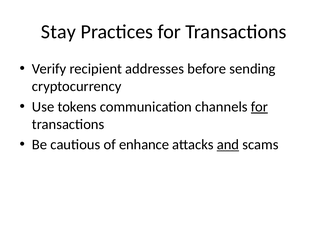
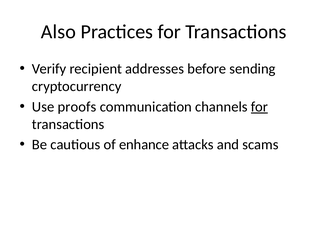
Stay: Stay -> Also
tokens: tokens -> proofs
and underline: present -> none
